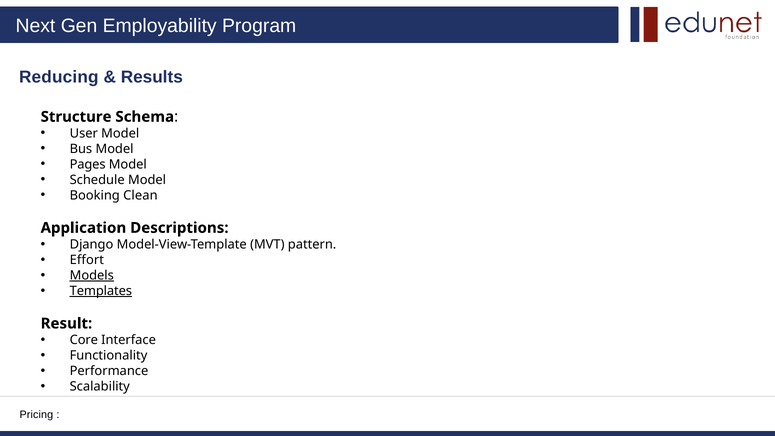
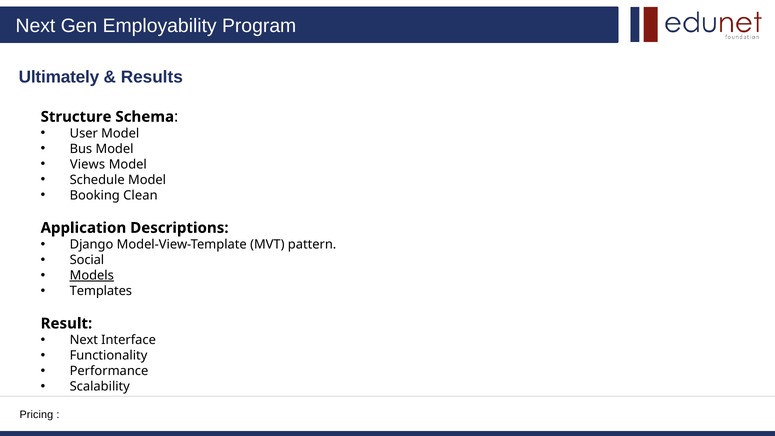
Reducing: Reducing -> Ultimately
Pages: Pages -> Views
Effort: Effort -> Social
Templates underline: present -> none
Core at (84, 340): Core -> Next
